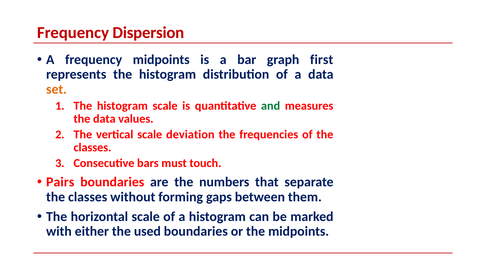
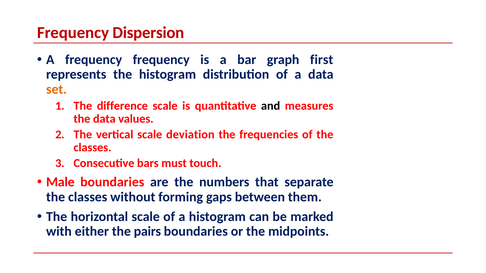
frequency midpoints: midpoints -> frequency
histogram at (122, 106): histogram -> difference
and colour: green -> black
Pairs: Pairs -> Male
used: used -> pairs
